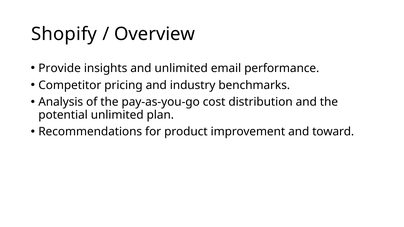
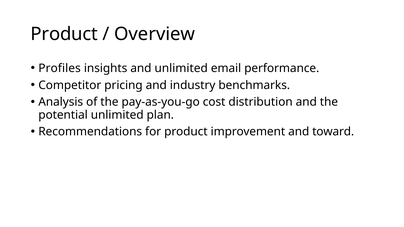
Shopify at (64, 34): Shopify -> Product
Provide: Provide -> Profiles
